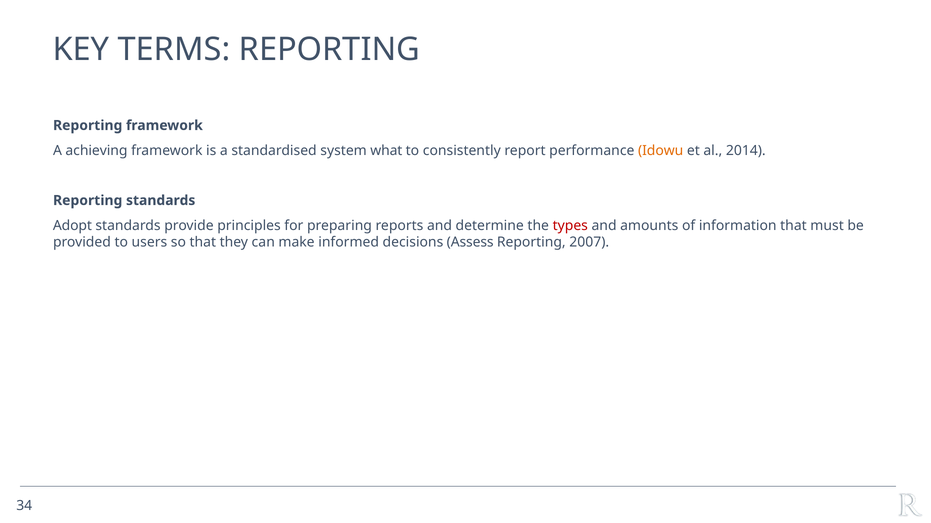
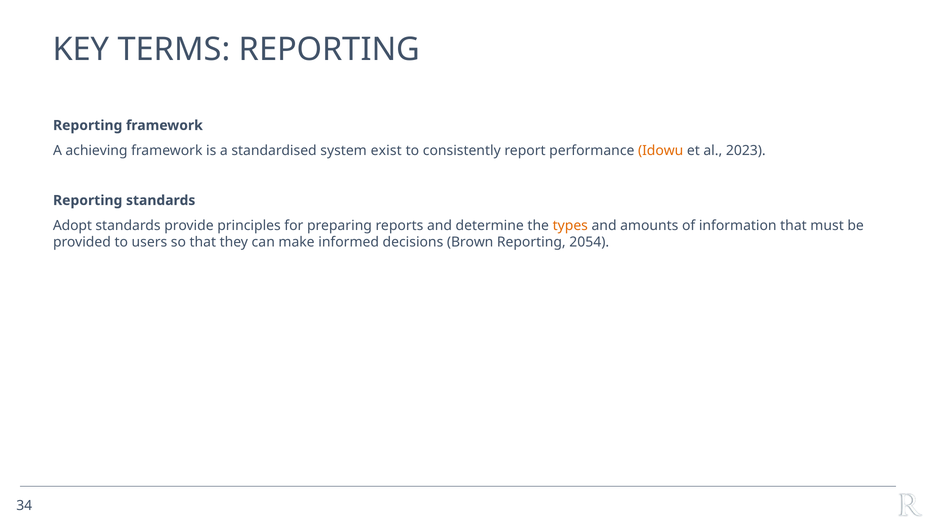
what: what -> exist
2014: 2014 -> 2023
types colour: red -> orange
Assess: Assess -> Brown
2007: 2007 -> 2054
